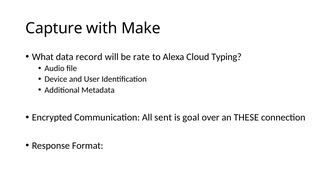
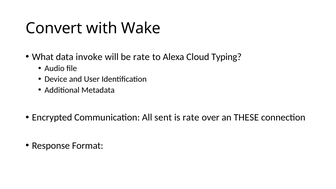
Capture: Capture -> Convert
Make: Make -> Wake
record: record -> invoke
is goal: goal -> rate
